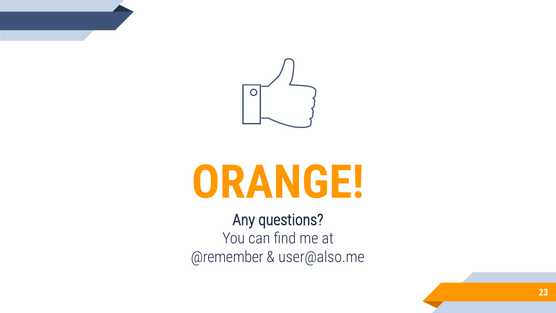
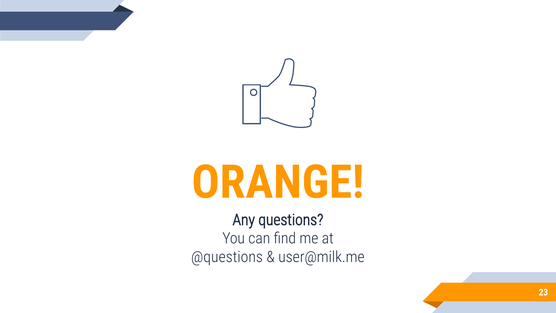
@remember: @remember -> @questions
user@also.me: user@also.me -> user@milk.me
